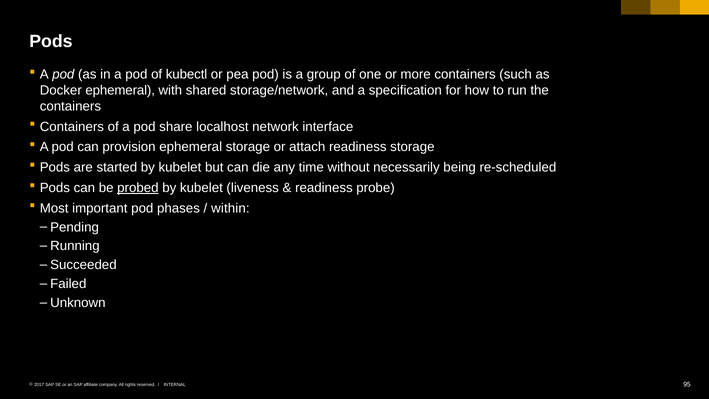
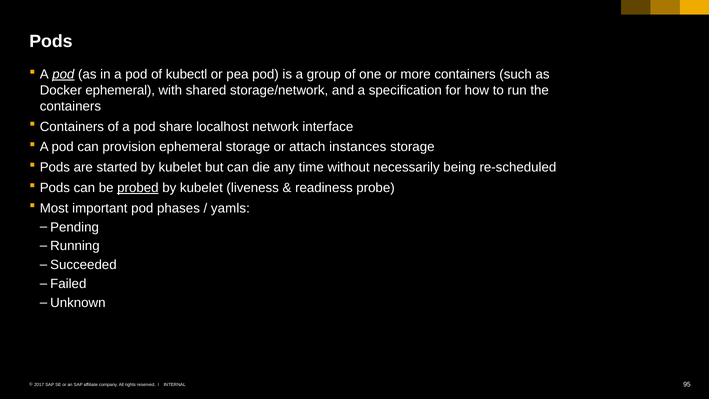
pod at (63, 74) underline: none -> present
attach readiness: readiness -> instances
within: within -> yamls
